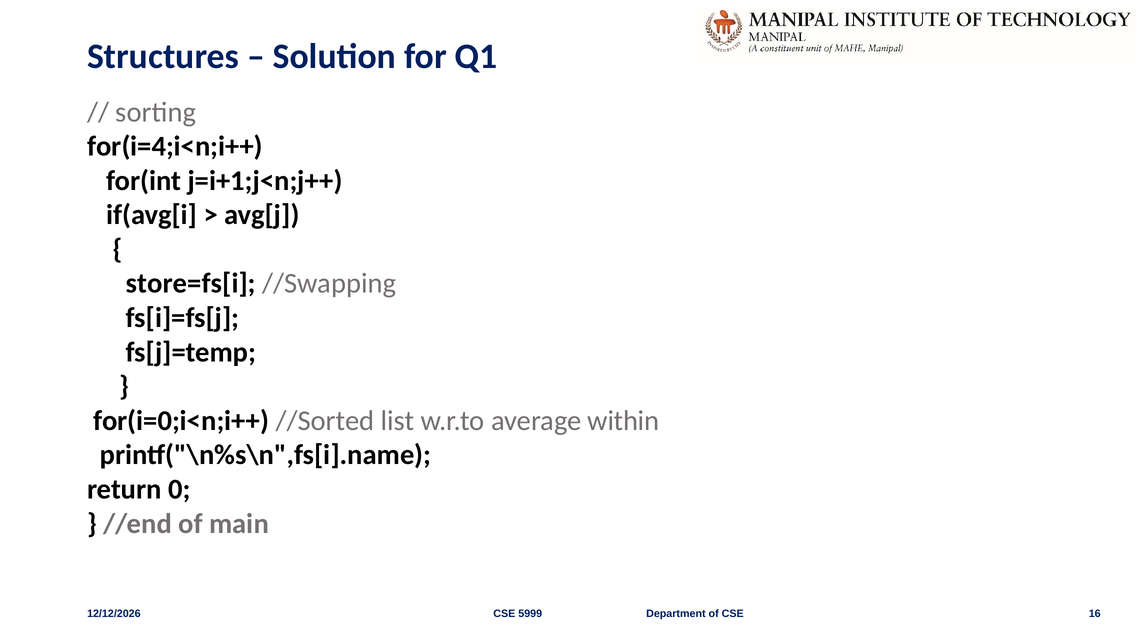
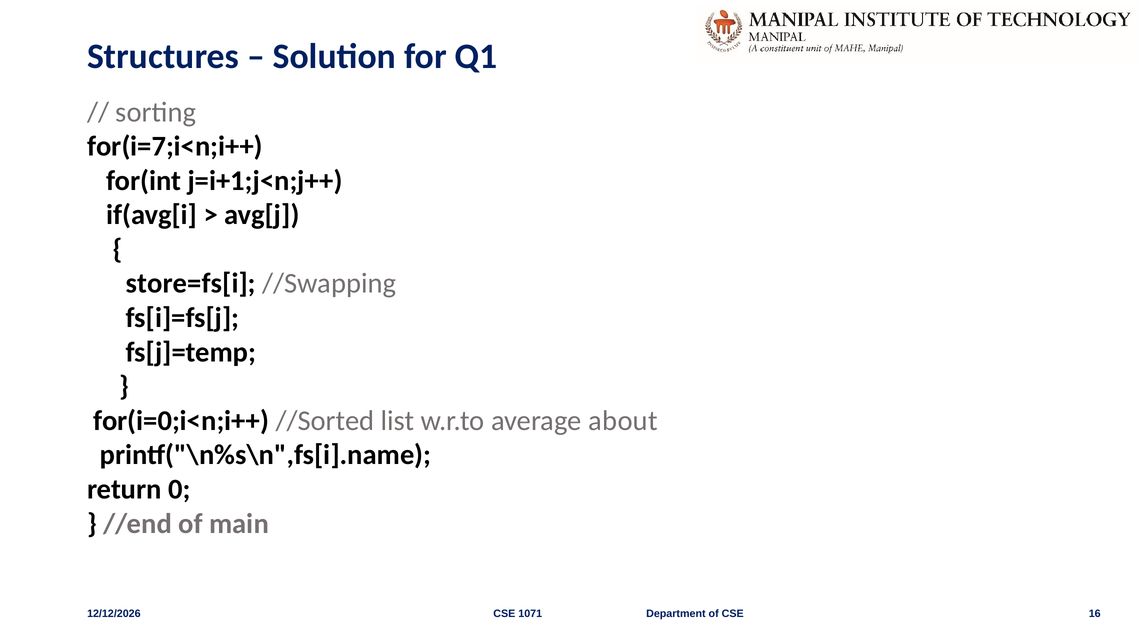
for(i=4;i<n;i++: for(i=4;i<n;i++ -> for(i=7;i<n;i++
within: within -> about
5999: 5999 -> 1071
